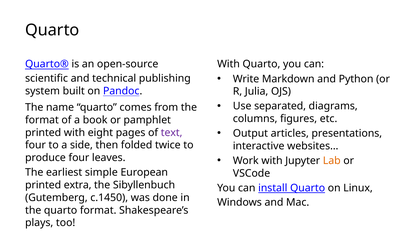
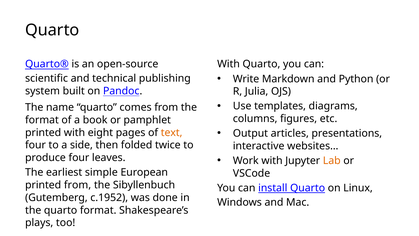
separated: separated -> templates
text colour: purple -> orange
printed extra: extra -> from
c.1450: c.1450 -> c.1952
